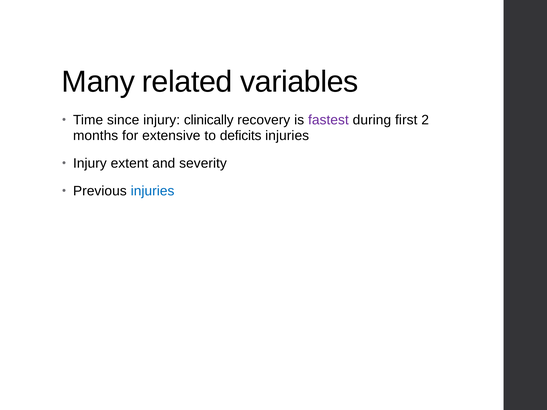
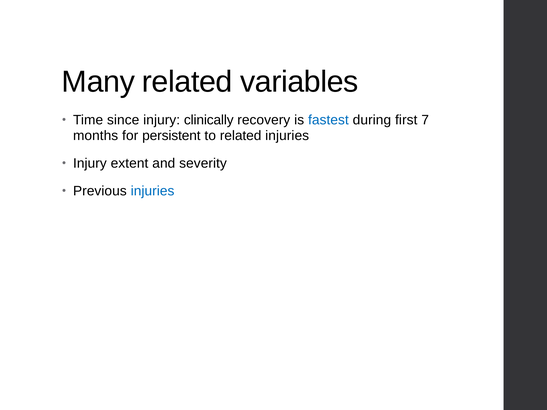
fastest colour: purple -> blue
2: 2 -> 7
extensive: extensive -> persistent
to deficits: deficits -> related
